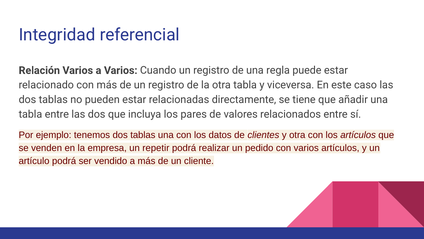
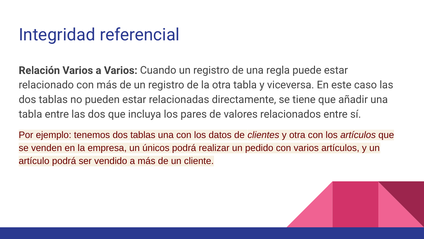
repetir: repetir -> únicos
